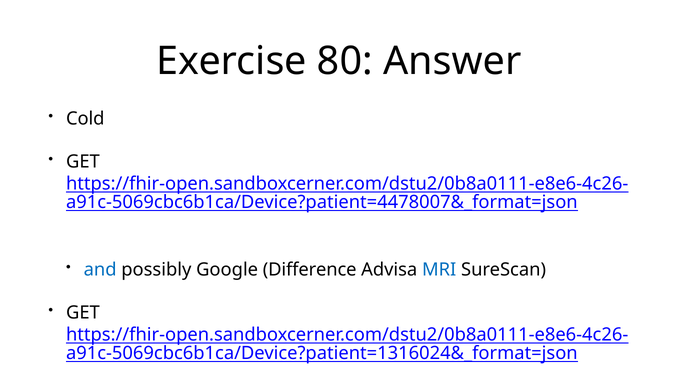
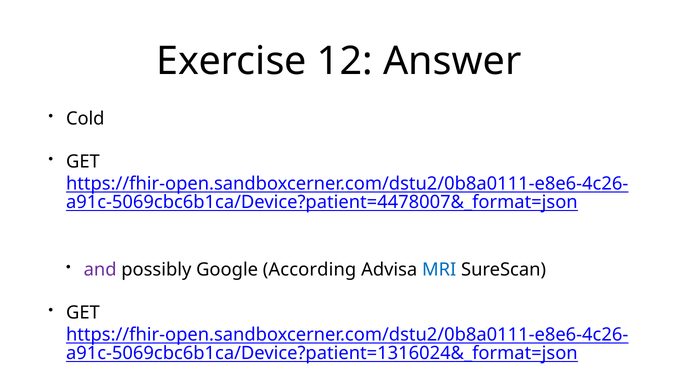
80: 80 -> 12
and colour: blue -> purple
Difference: Difference -> According
